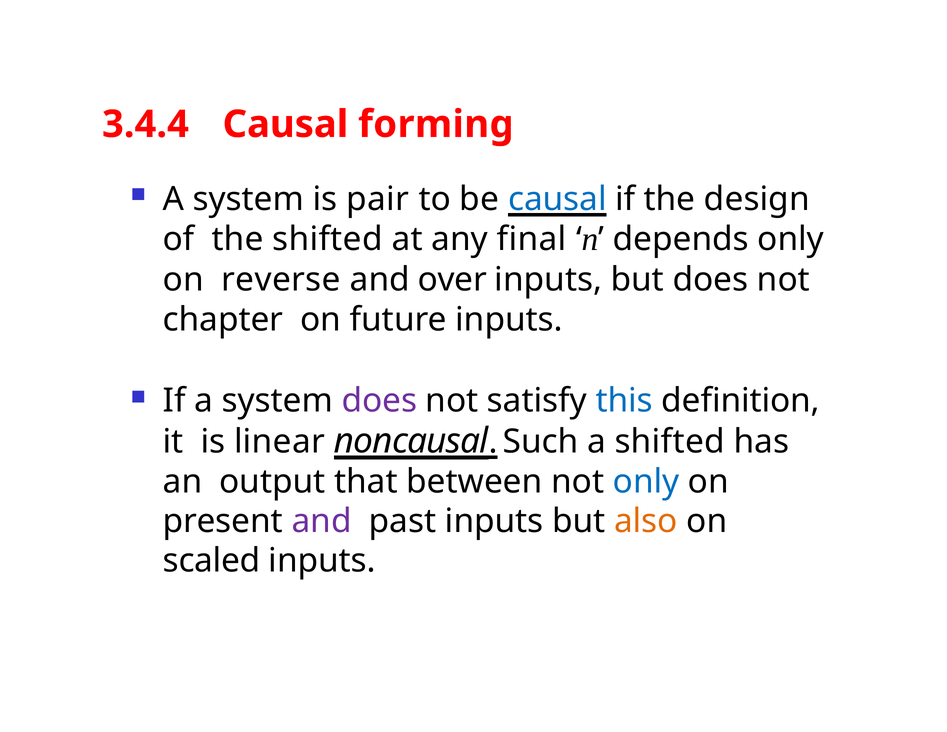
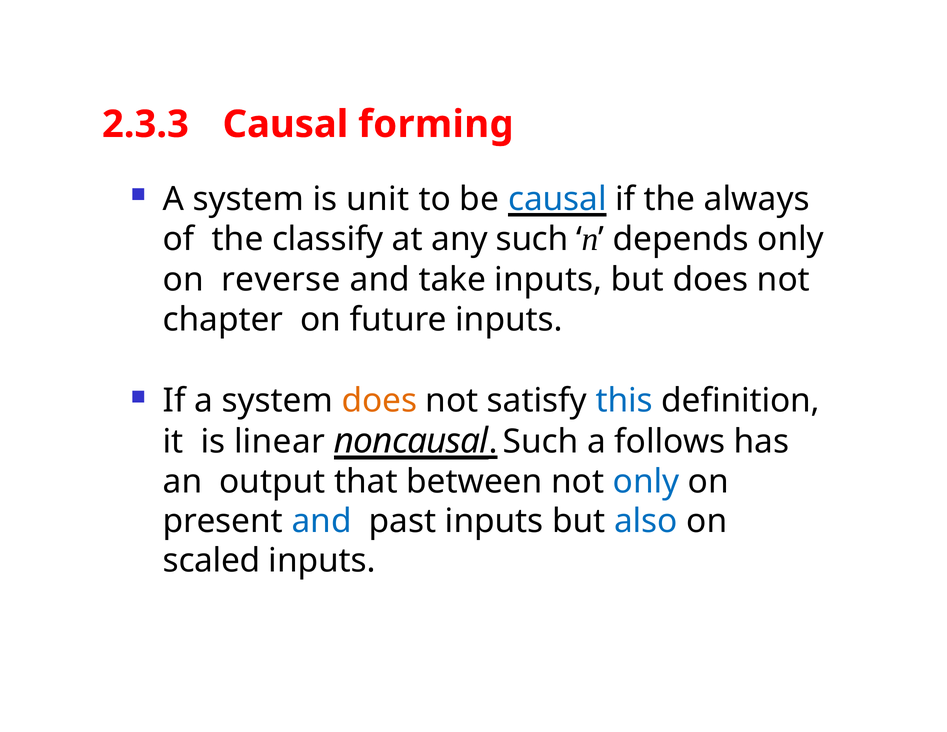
3.4.4: 3.4.4 -> 2.3.3
pair: pair -> unit
design: design -> always
the shifted: shifted -> classify
final: final -> such
over: over -> take
does at (379, 401) colour: purple -> orange
a shifted: shifted -> follows
and at (322, 521) colour: purple -> blue
also colour: orange -> blue
